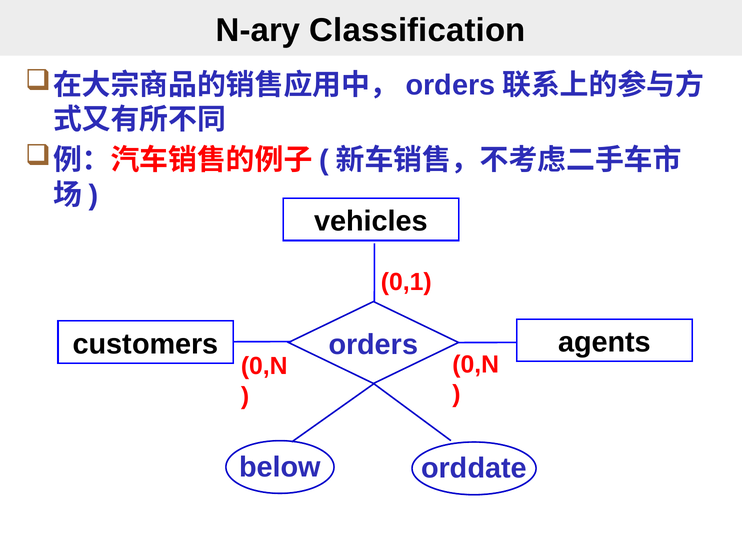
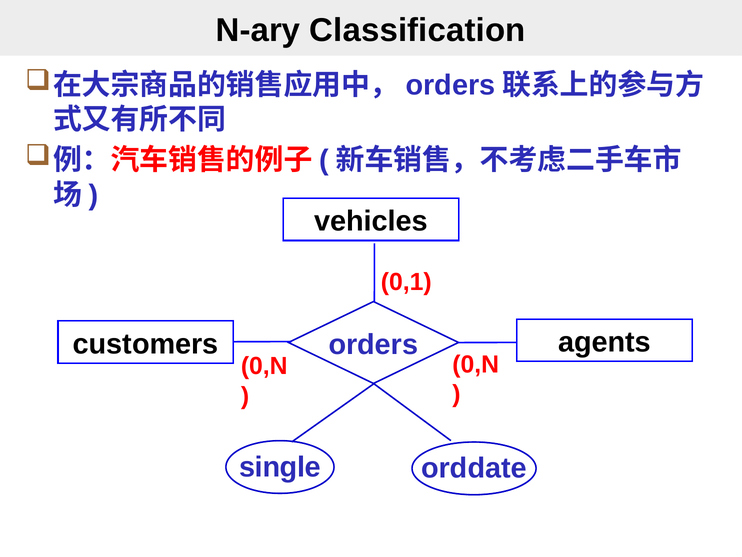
below: below -> single
